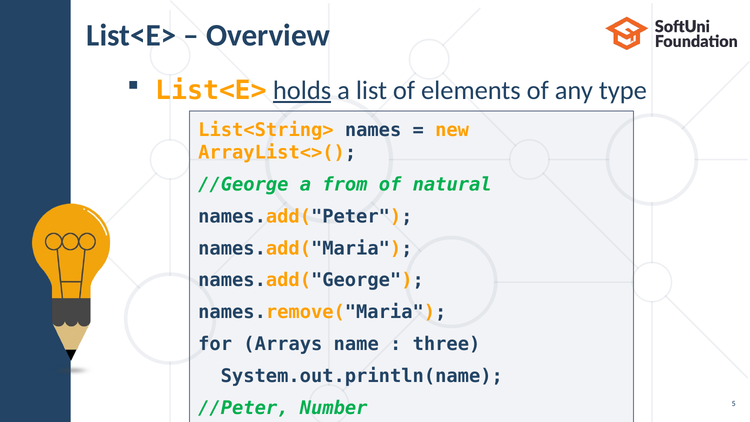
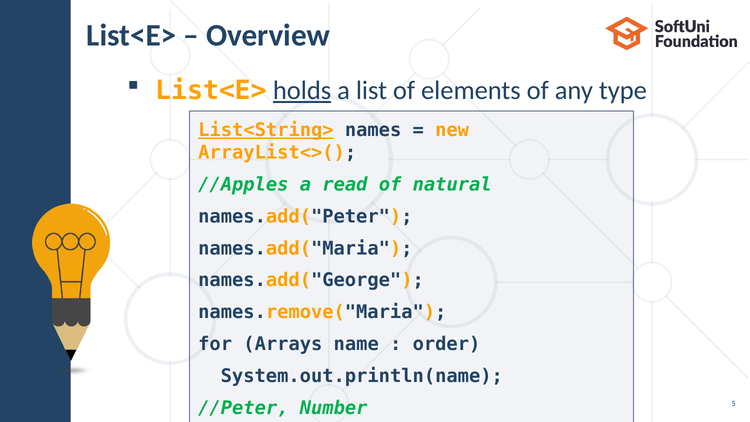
List<String> underline: none -> present
//George: //George -> //Apples
from: from -> read
three: three -> order
